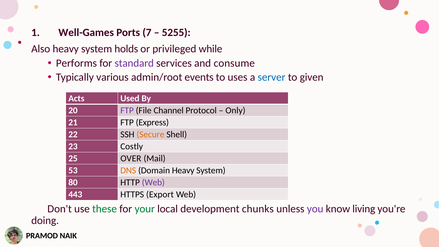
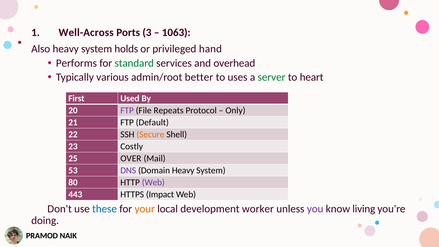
Well-Games: Well-Games -> Well-Across
7: 7 -> 3
5255: 5255 -> 1063
while: while -> hand
standard colour: purple -> green
consume: consume -> overhead
events: events -> better
server colour: blue -> green
given: given -> heart
Acts: Acts -> First
Channel: Channel -> Repeats
Express: Express -> Default
DNS colour: orange -> purple
Export: Export -> Impact
these colour: green -> blue
your colour: green -> orange
chunks: chunks -> worker
